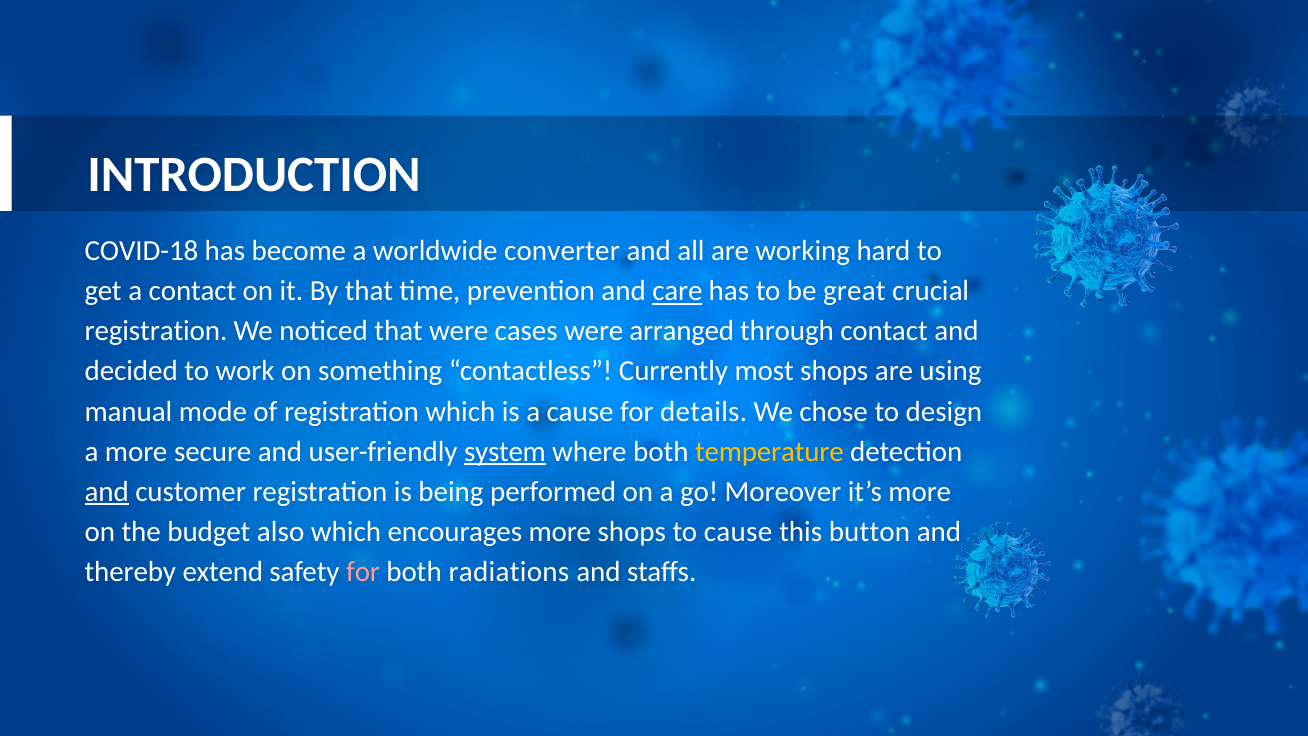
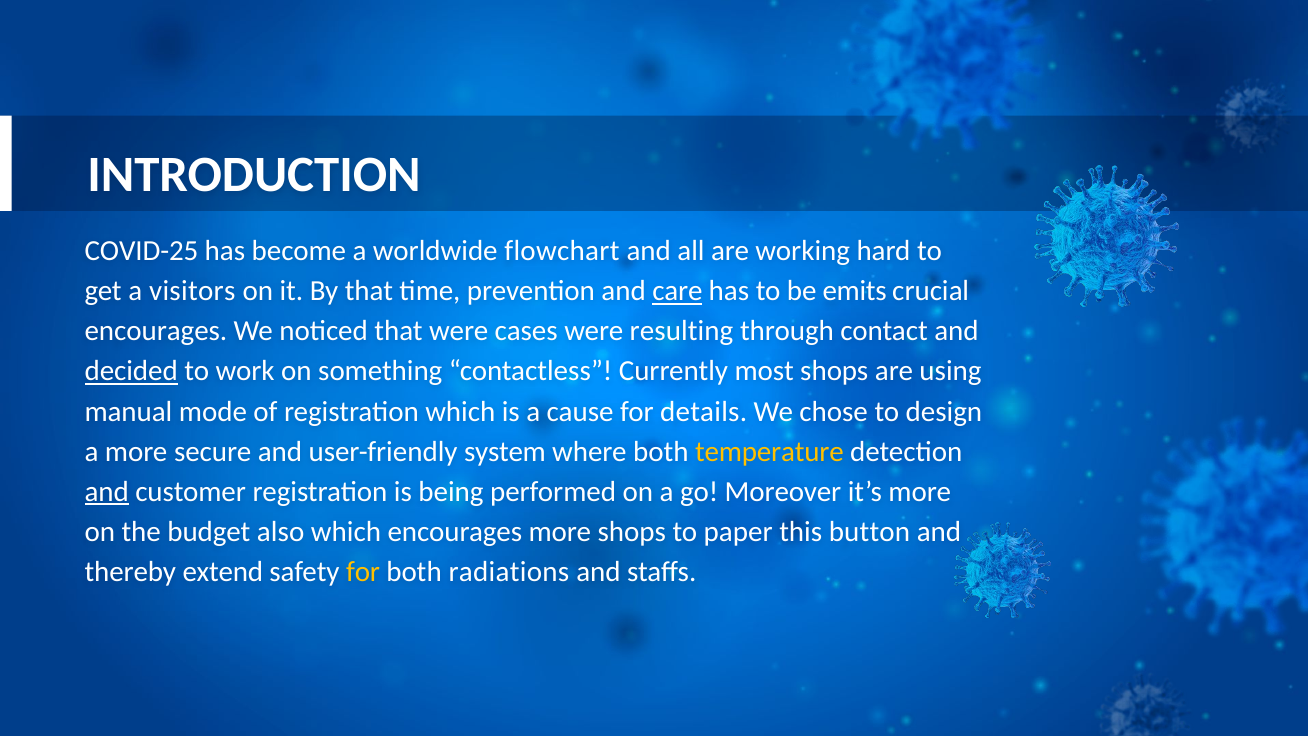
COVID-18: COVID-18 -> COVID-25
converter: converter -> flowchart
a contact: contact -> visitors
great: great -> emits
registration at (156, 331): registration -> encourages
arranged: arranged -> resulting
decided underline: none -> present
system underline: present -> none
to cause: cause -> paper
for at (363, 572) colour: pink -> yellow
